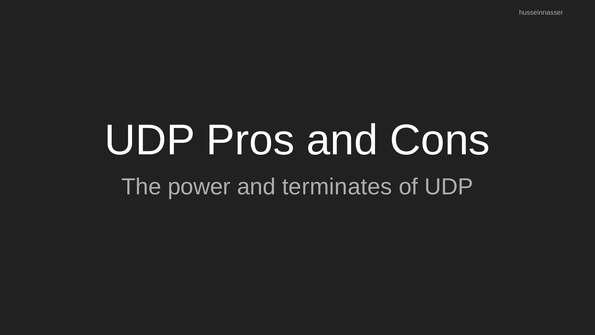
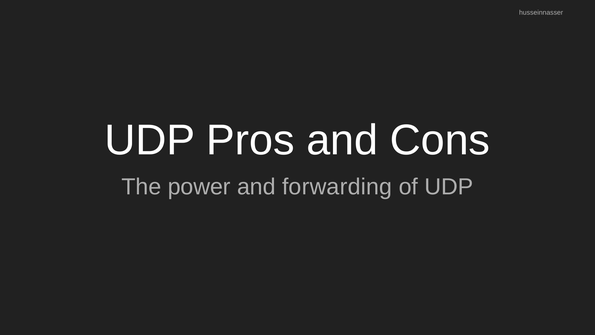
terminates: terminates -> forwarding
